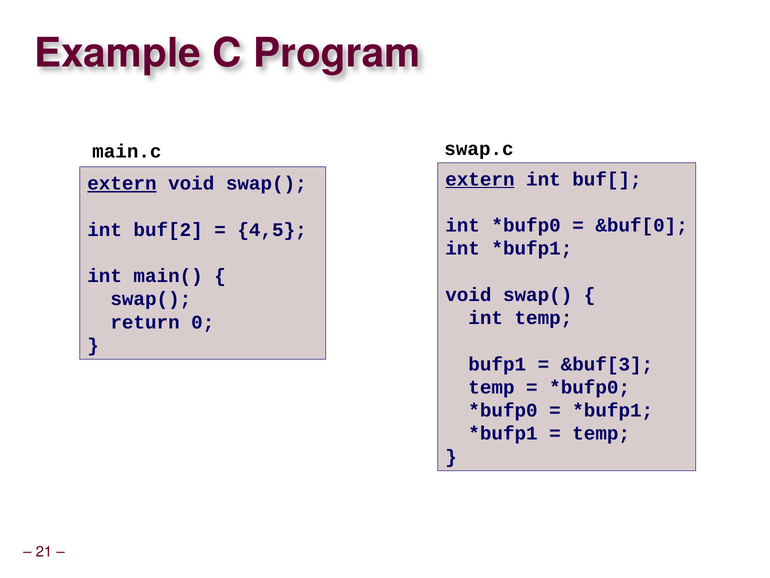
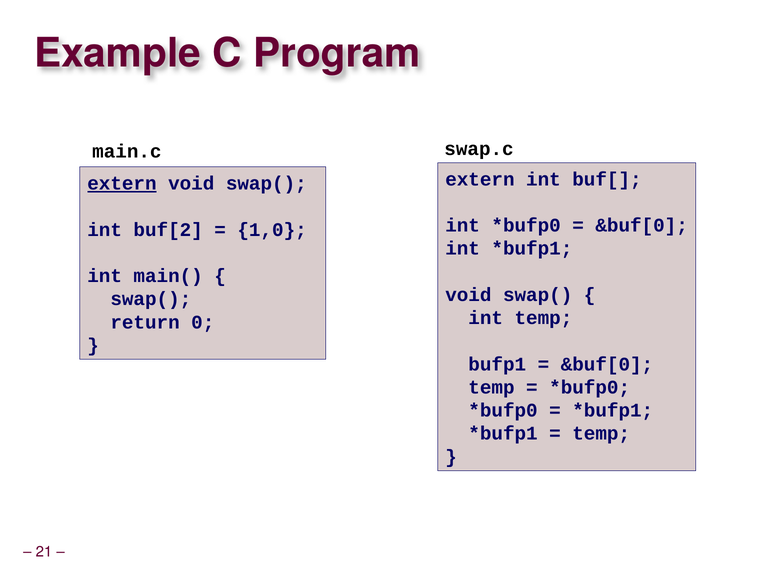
extern at (480, 179) underline: present -> none
4,5: 4,5 -> 1,0
&buf[3 at (607, 364): &buf[3 -> &buf[0
